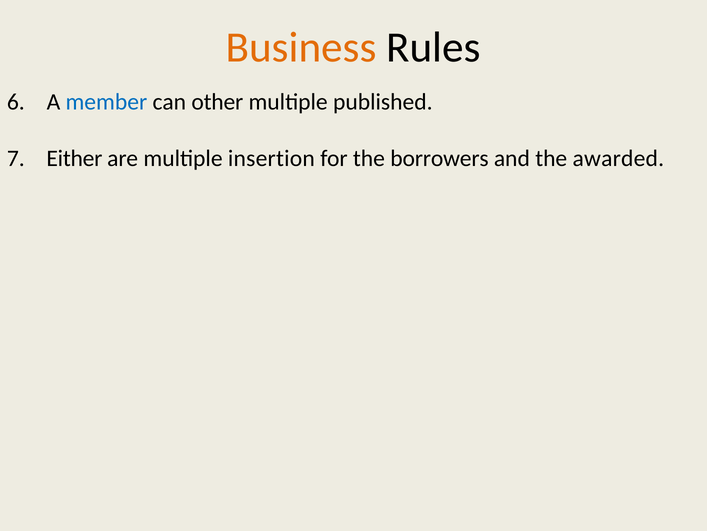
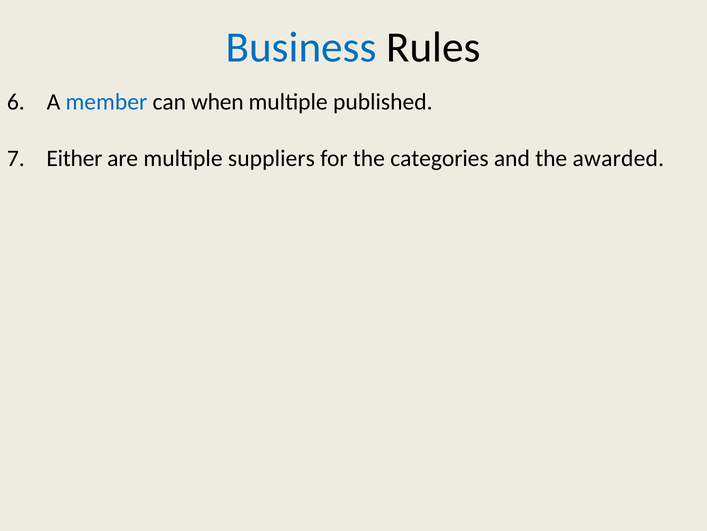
Business colour: orange -> blue
other: other -> when
insertion: insertion -> suppliers
borrowers: borrowers -> categories
